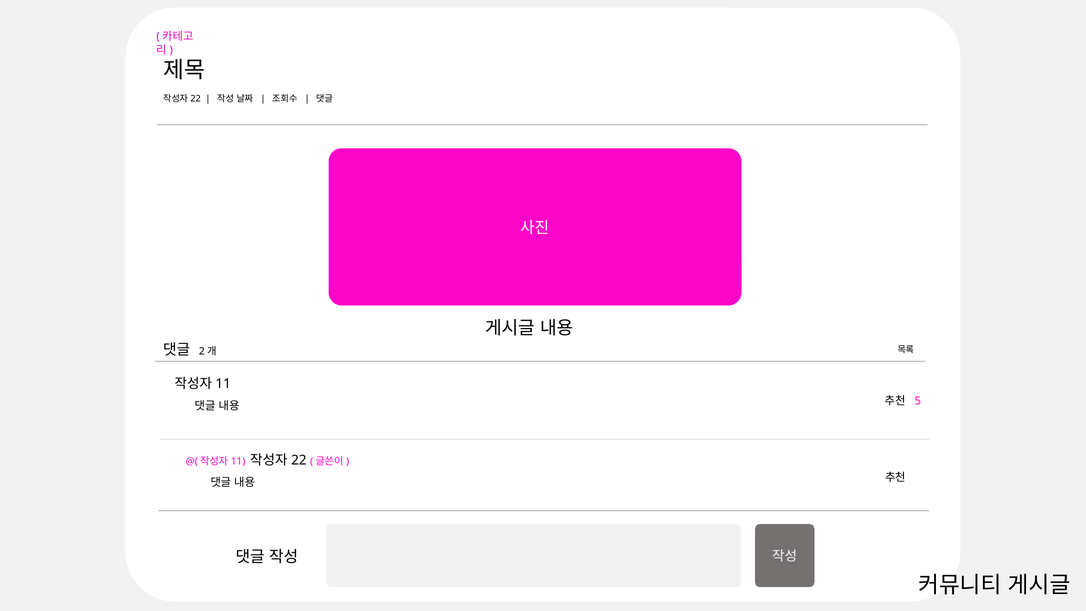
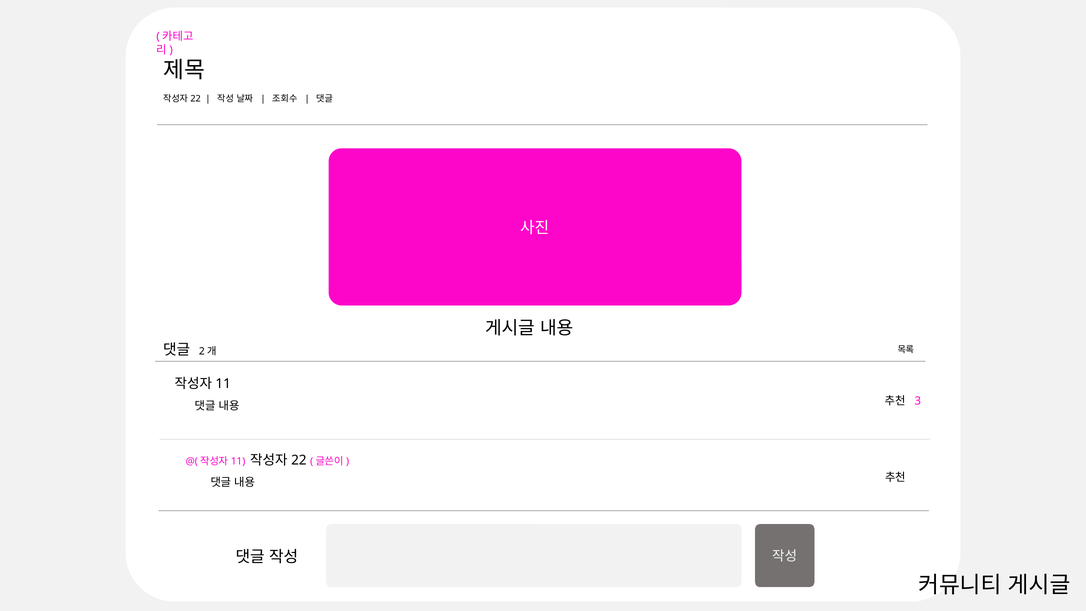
5: 5 -> 3
